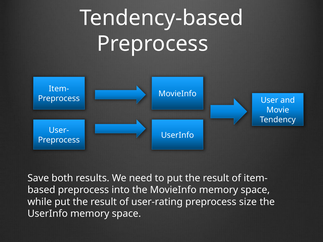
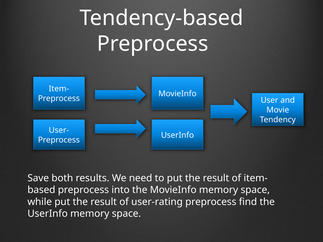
size: size -> find
